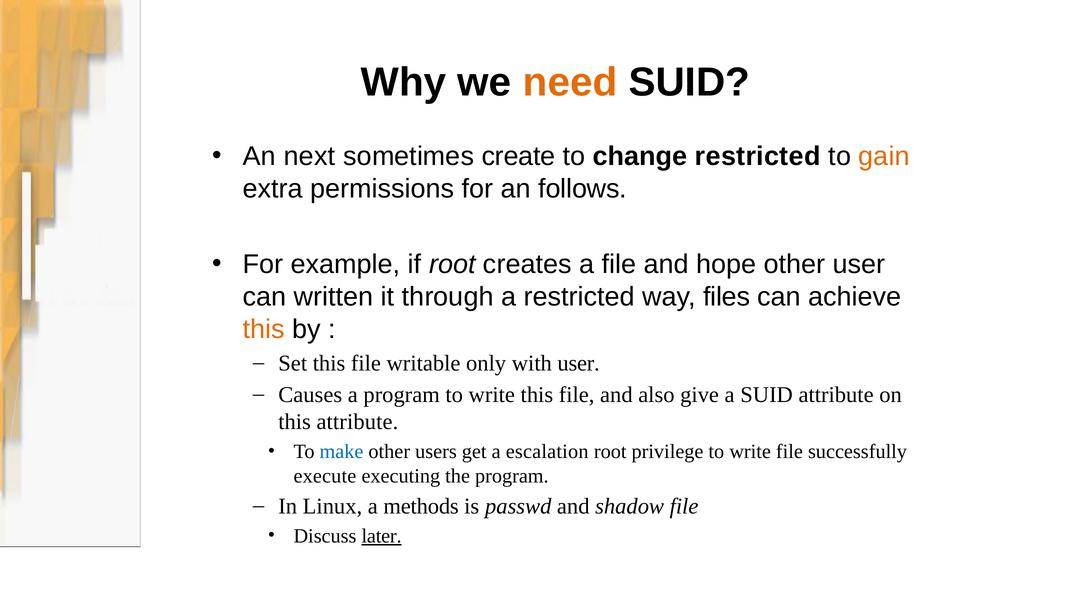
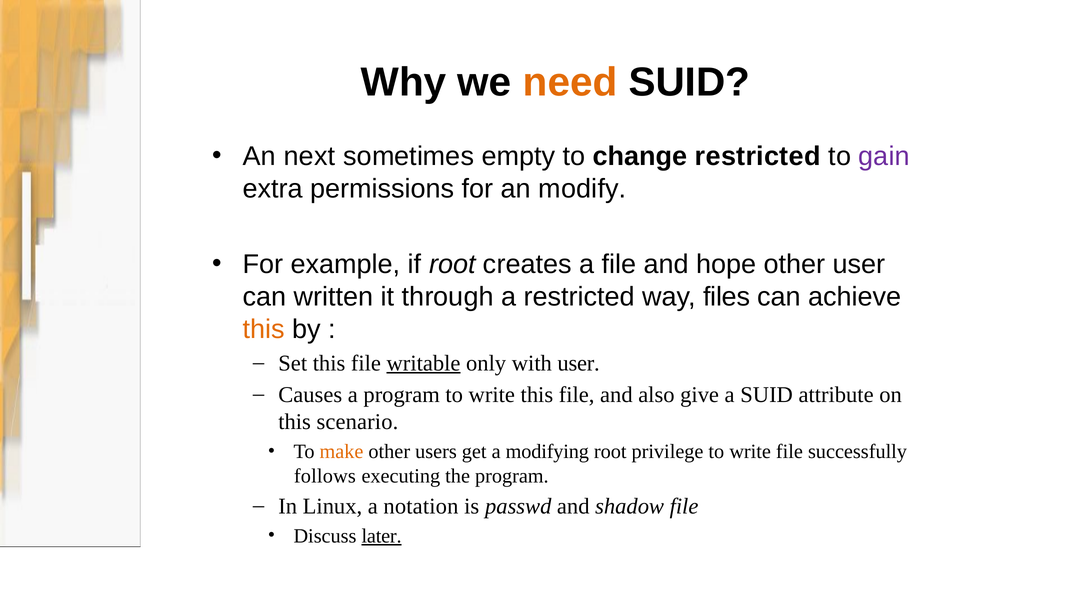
create: create -> empty
gain colour: orange -> purple
follows: follows -> modify
writable underline: none -> present
this attribute: attribute -> scenario
make colour: blue -> orange
escalation: escalation -> modifying
execute: execute -> follows
methods: methods -> notation
